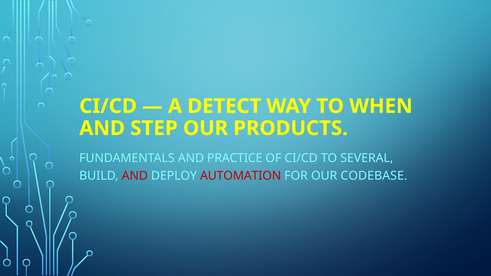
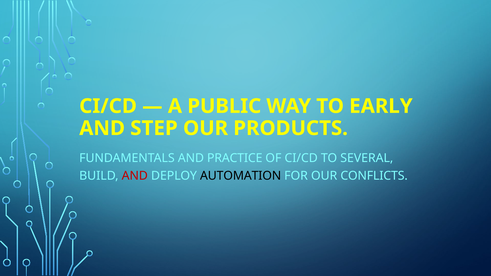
DETECT: DETECT -> PUBLIC
WHEN: WHEN -> EARLY
AUTOMATION colour: red -> black
CODEBASE: CODEBASE -> CONFLICTS
